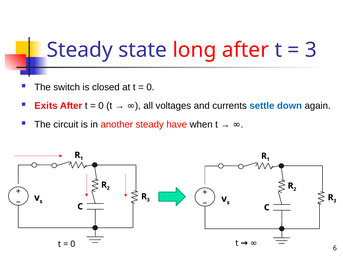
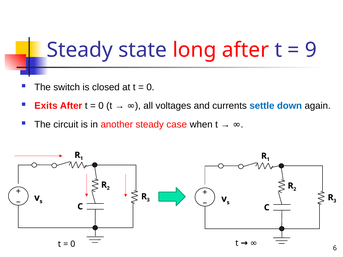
3 at (311, 50): 3 -> 9
have: have -> case
